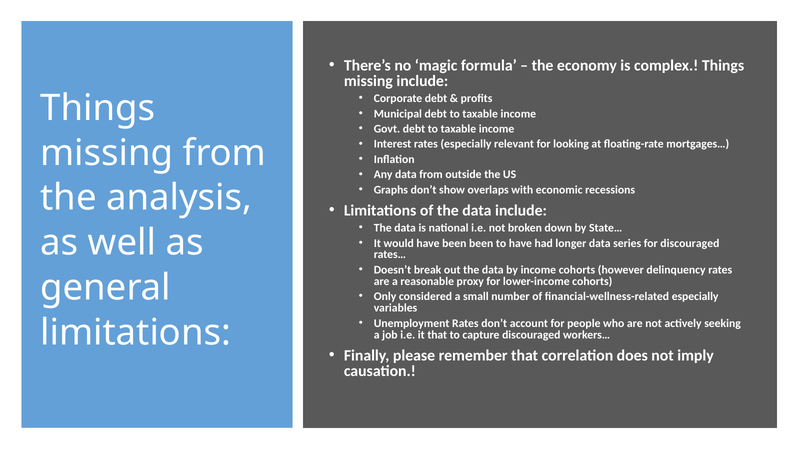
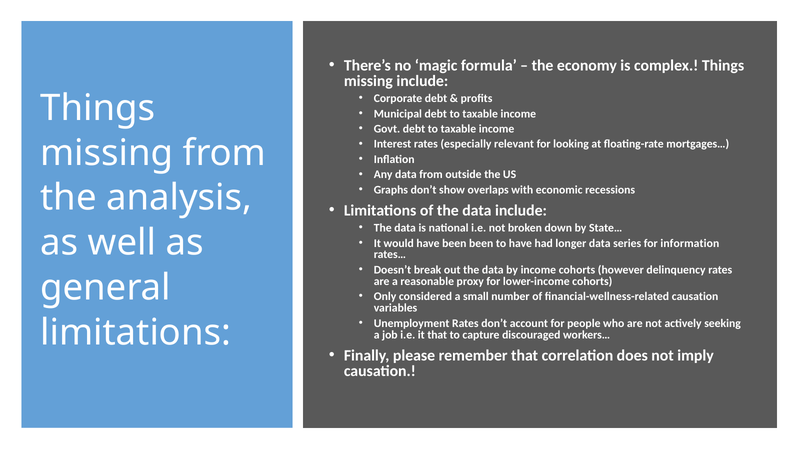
for discouraged: discouraged -> information
financial-wellness-related especially: especially -> causation
